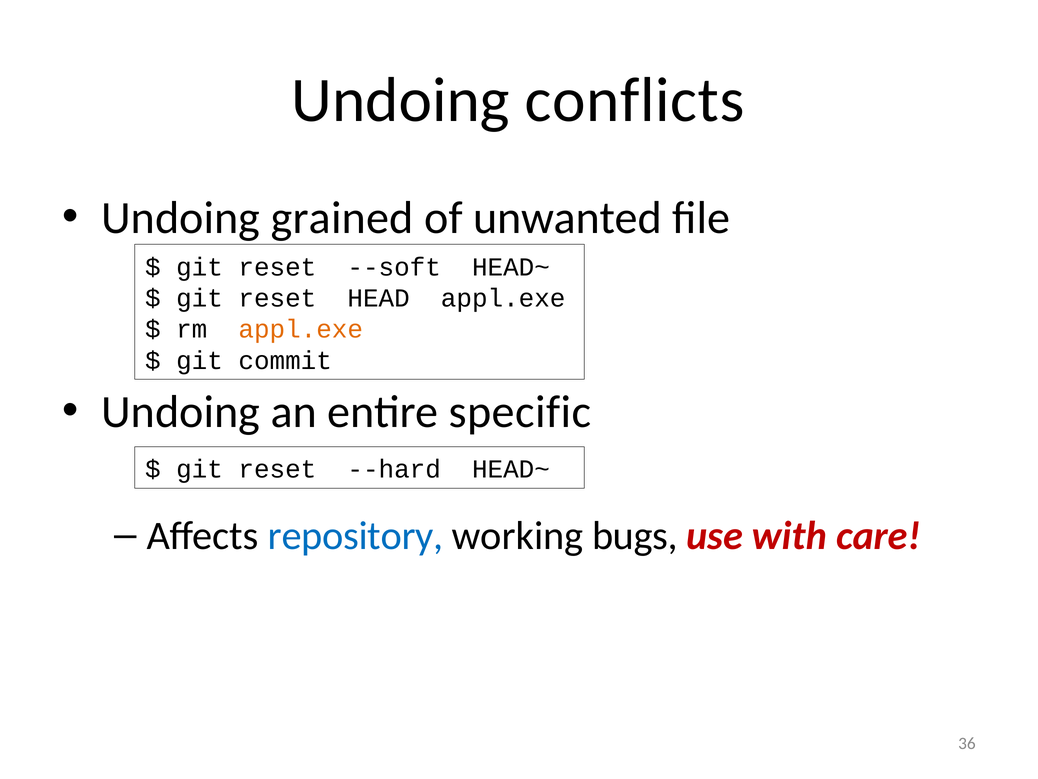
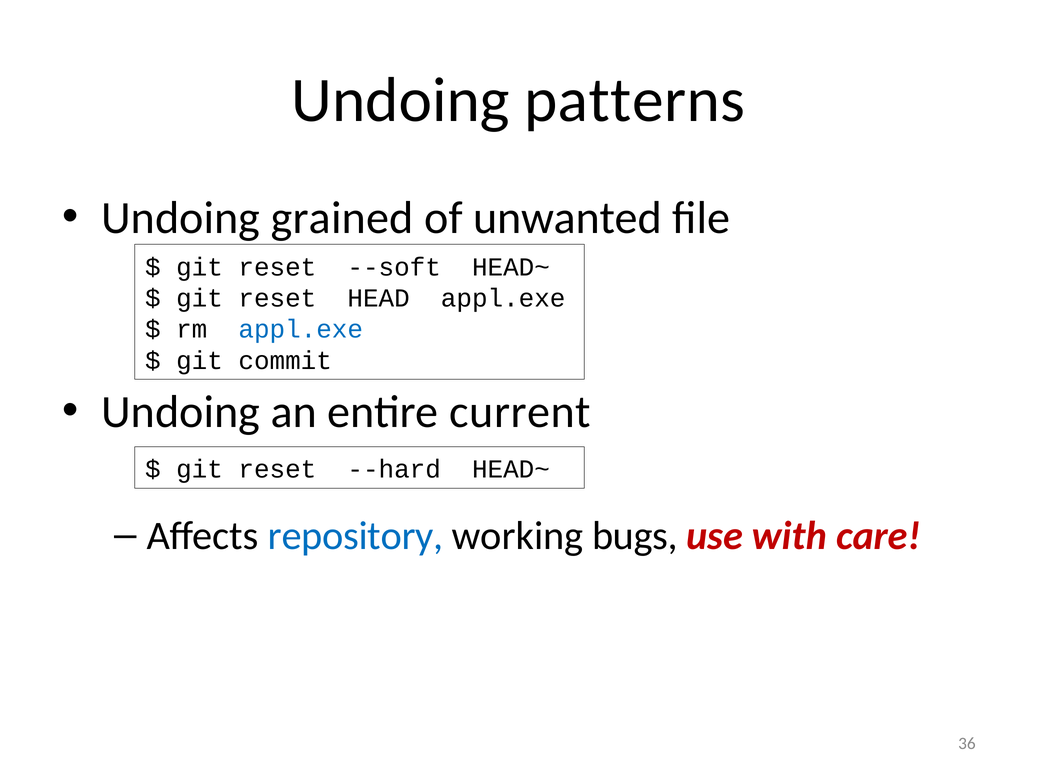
conflicts: conflicts -> patterns
appl.exe at (301, 329) colour: orange -> blue
specific: specific -> current
